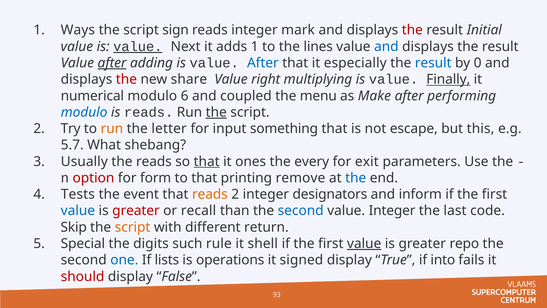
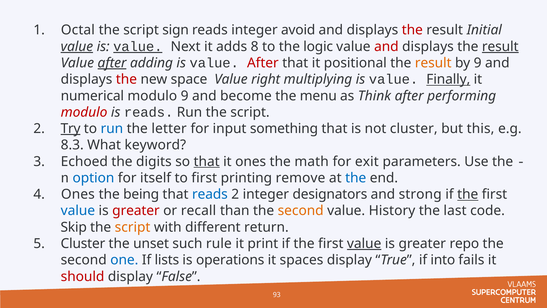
Ways: Ways -> Octal
mark: mark -> avoid
value at (77, 46) underline: none -> present
adds 1: 1 -> 8
lines: lines -> logic
and at (386, 46) colour: blue -> red
result at (500, 46) underline: none -> present
After at (263, 63) colour: blue -> red
especially: especially -> positional
result at (433, 63) colour: blue -> orange
by 0: 0 -> 9
share: share -> space
modulo 6: 6 -> 9
coupled: coupled -> become
Make: Make -> Think
modulo at (84, 112) colour: blue -> red
the at (216, 112) underline: present -> none
Try underline: none -> present
run at (112, 129) colour: orange -> blue
not escape: escape -> cluster
5.7: 5.7 -> 8.3
shebang: shebang -> keyword
Usually: Usually -> Echoed
the reads: reads -> digits
every: every -> math
option colour: red -> blue
form: form -> itself
to that: that -> first
Tests at (78, 194): Tests -> Ones
event: event -> being
reads at (210, 194) colour: orange -> blue
inform: inform -> strong
the at (468, 194) underline: none -> present
second at (301, 211) colour: blue -> orange
value Integer: Integer -> History
Special at (83, 243): Special -> Cluster
digits: digits -> unset
shell: shell -> print
signed: signed -> spaces
